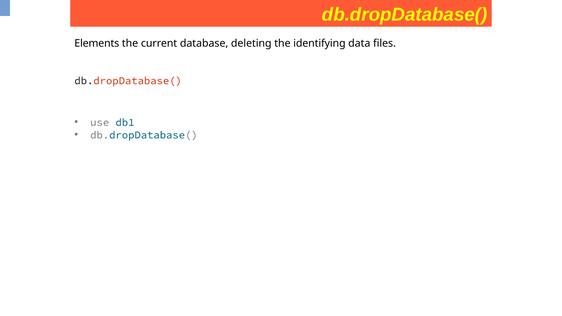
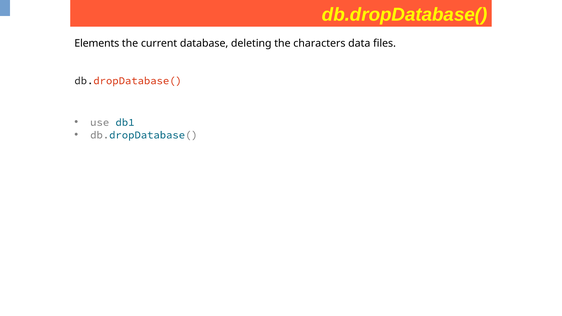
identifying: identifying -> characters
